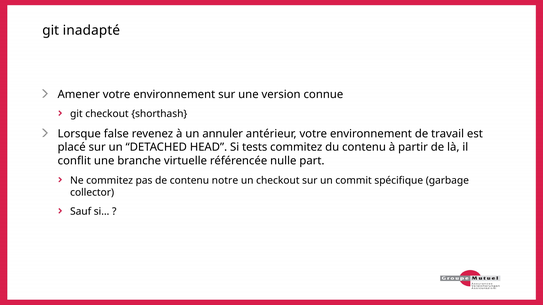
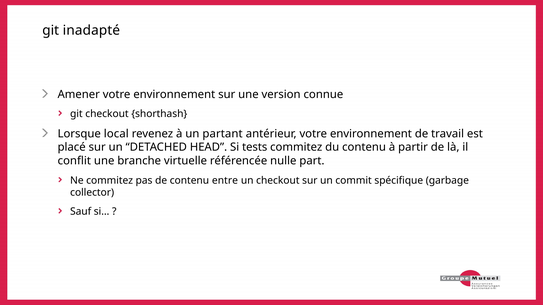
false: false -> local
annuler: annuler -> partant
notre: notre -> entre
